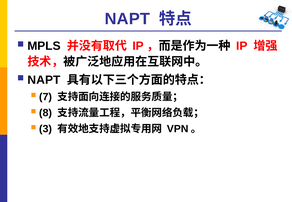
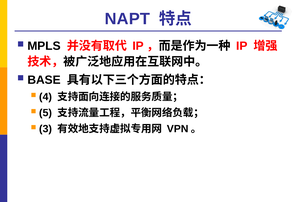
NAPT at (44, 80): NAPT -> BASE
7: 7 -> 4
8: 8 -> 5
